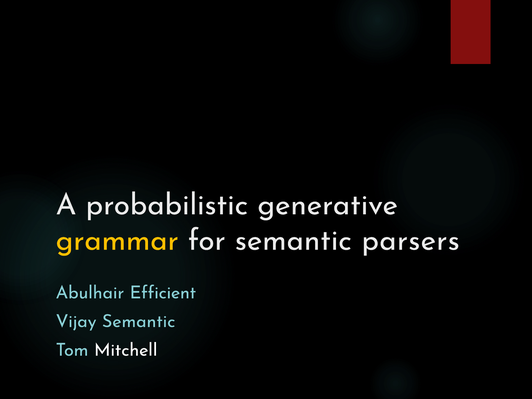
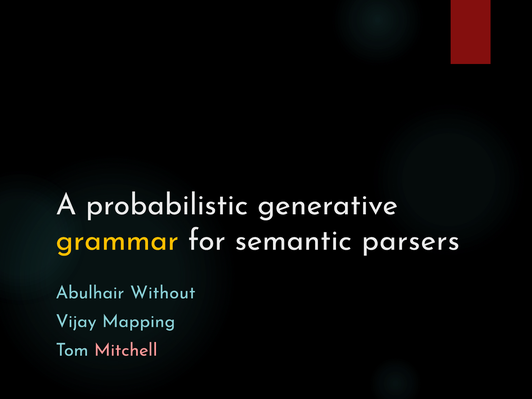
Efficient: Efficient -> Without
Vijay Semantic: Semantic -> Mapping
Mitchell colour: white -> pink
